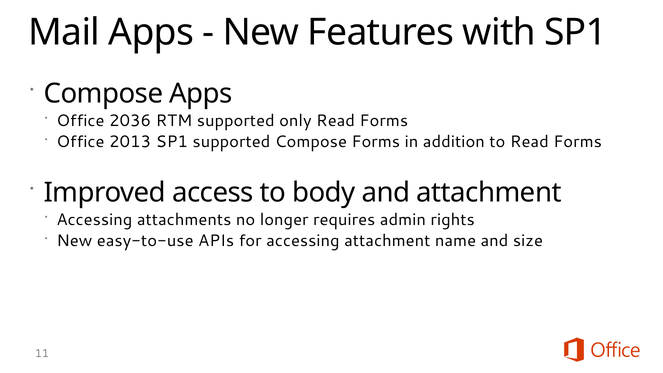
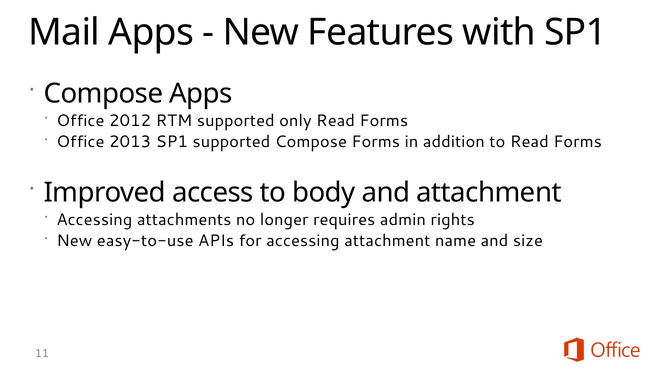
2036: 2036 -> 2012
